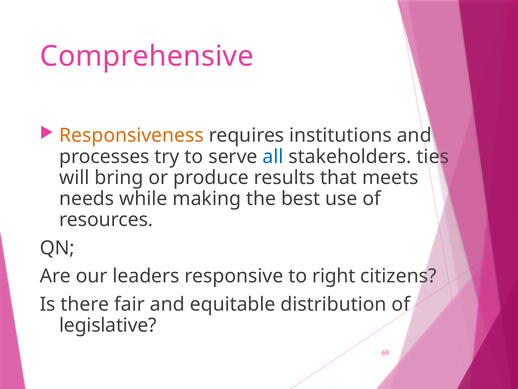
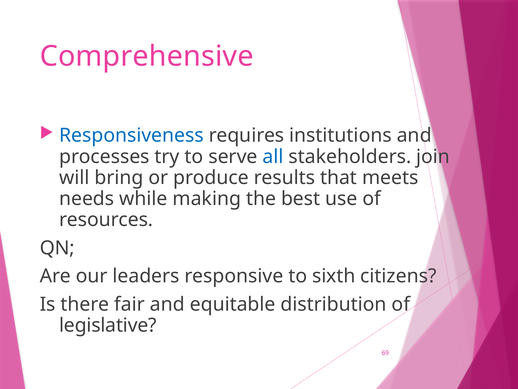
Responsiveness colour: orange -> blue
ties: ties -> join
right: right -> sixth
